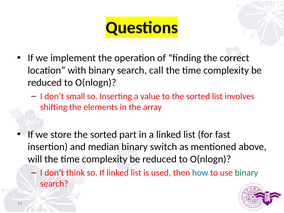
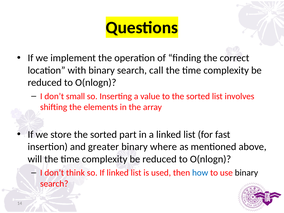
median: median -> greater
switch: switch -> where
binary at (246, 173) colour: green -> black
